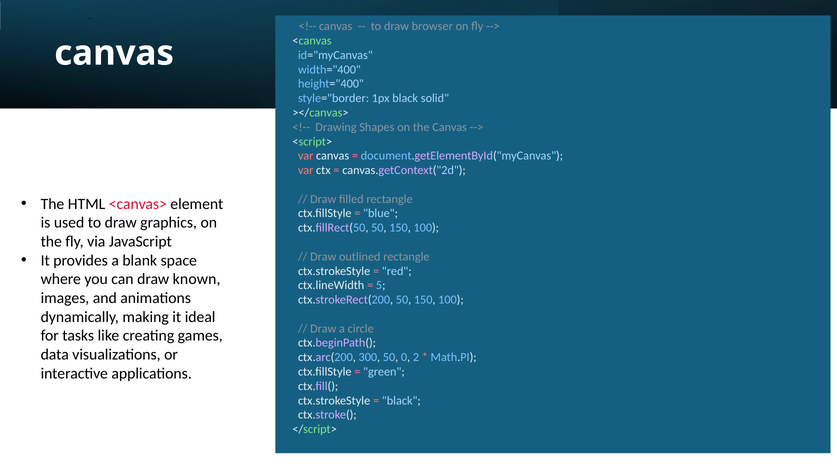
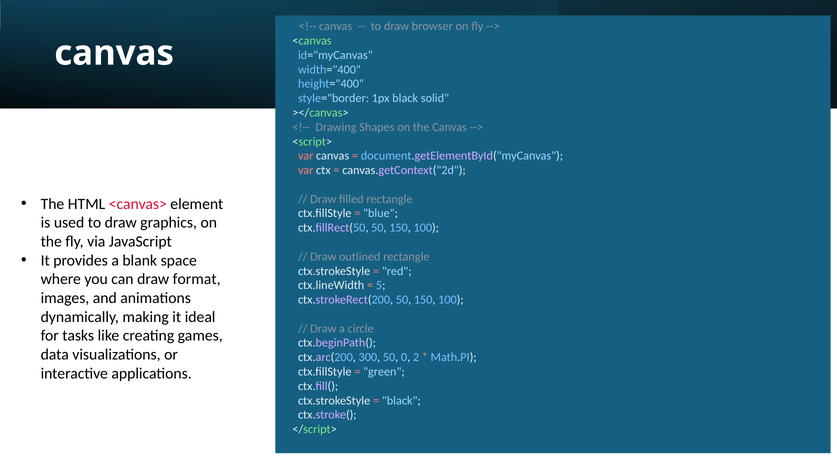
known: known -> format
